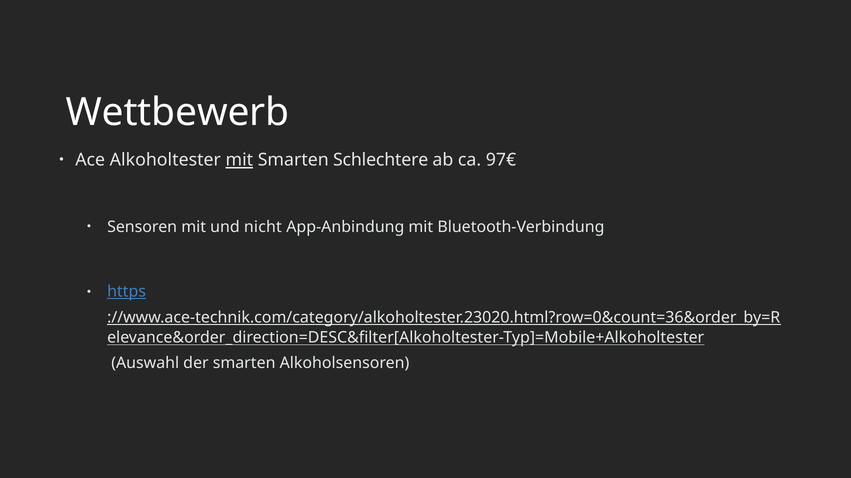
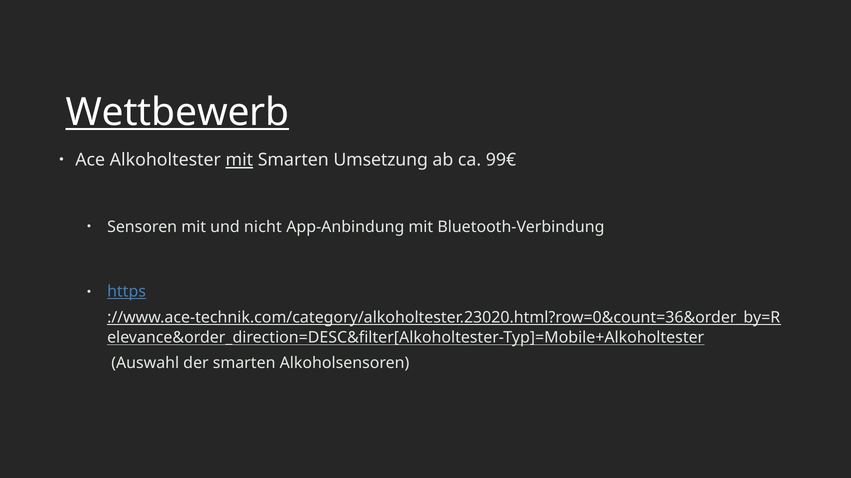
Wettbewerb underline: none -> present
Schlechtere: Schlechtere -> Umsetzung
97€: 97€ -> 99€
